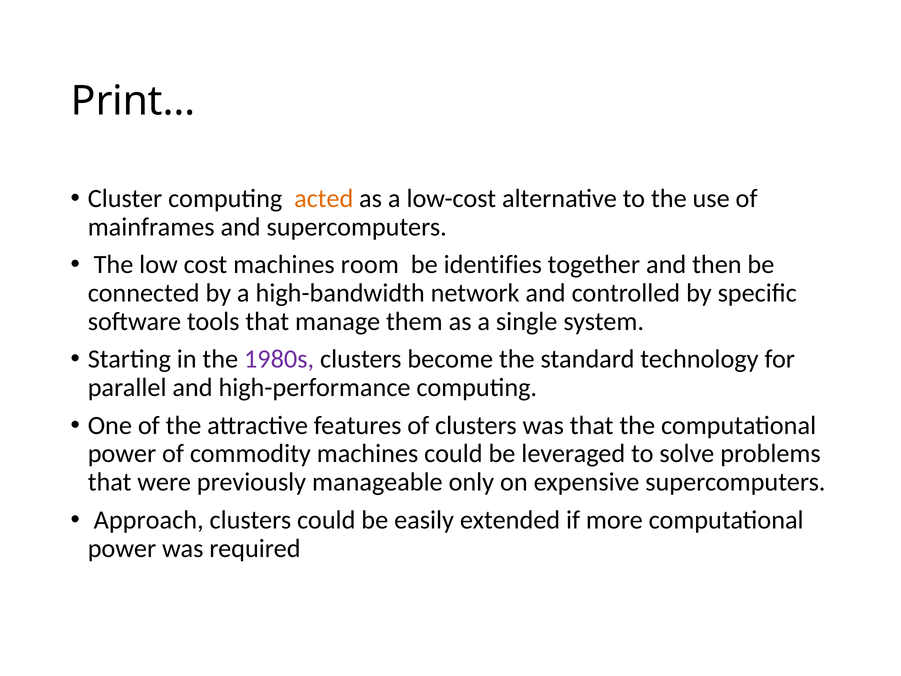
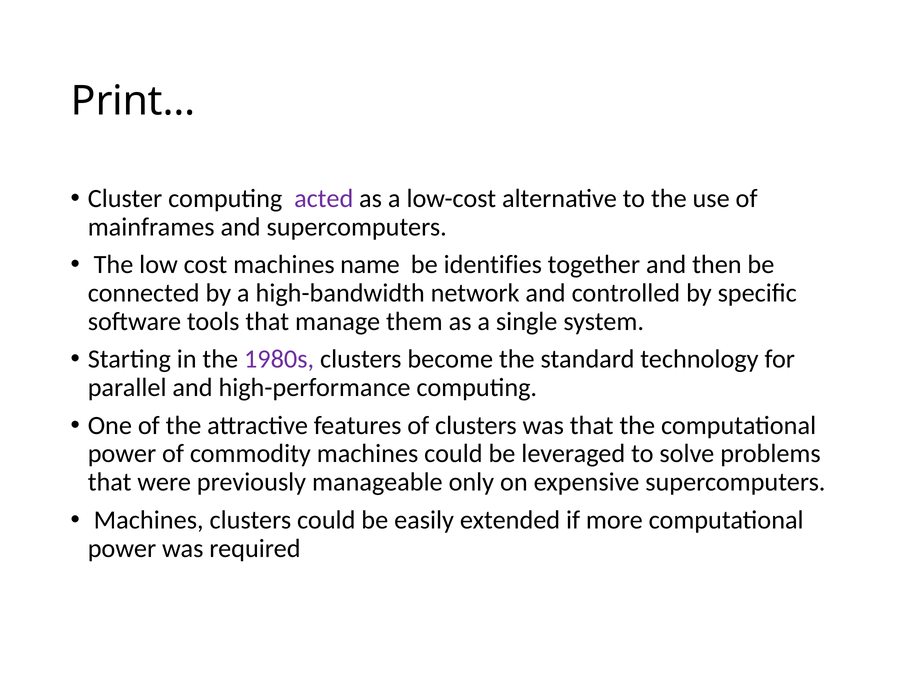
acted colour: orange -> purple
room: room -> name
Approach at (149, 520): Approach -> Machines
